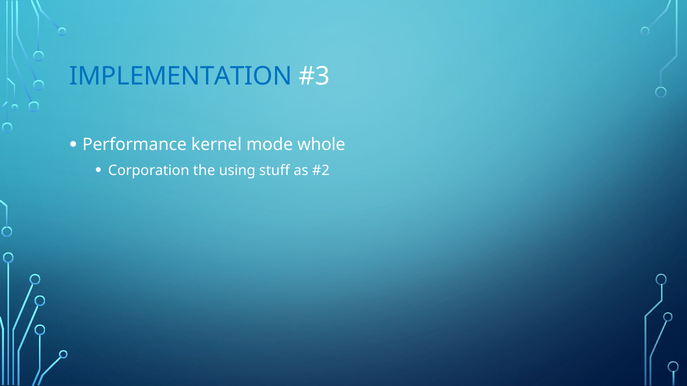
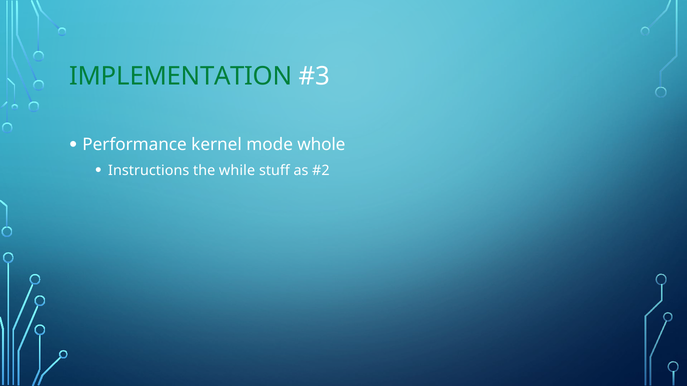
IMPLEMENTATION colour: blue -> green
Corporation: Corporation -> Instructions
using: using -> while
